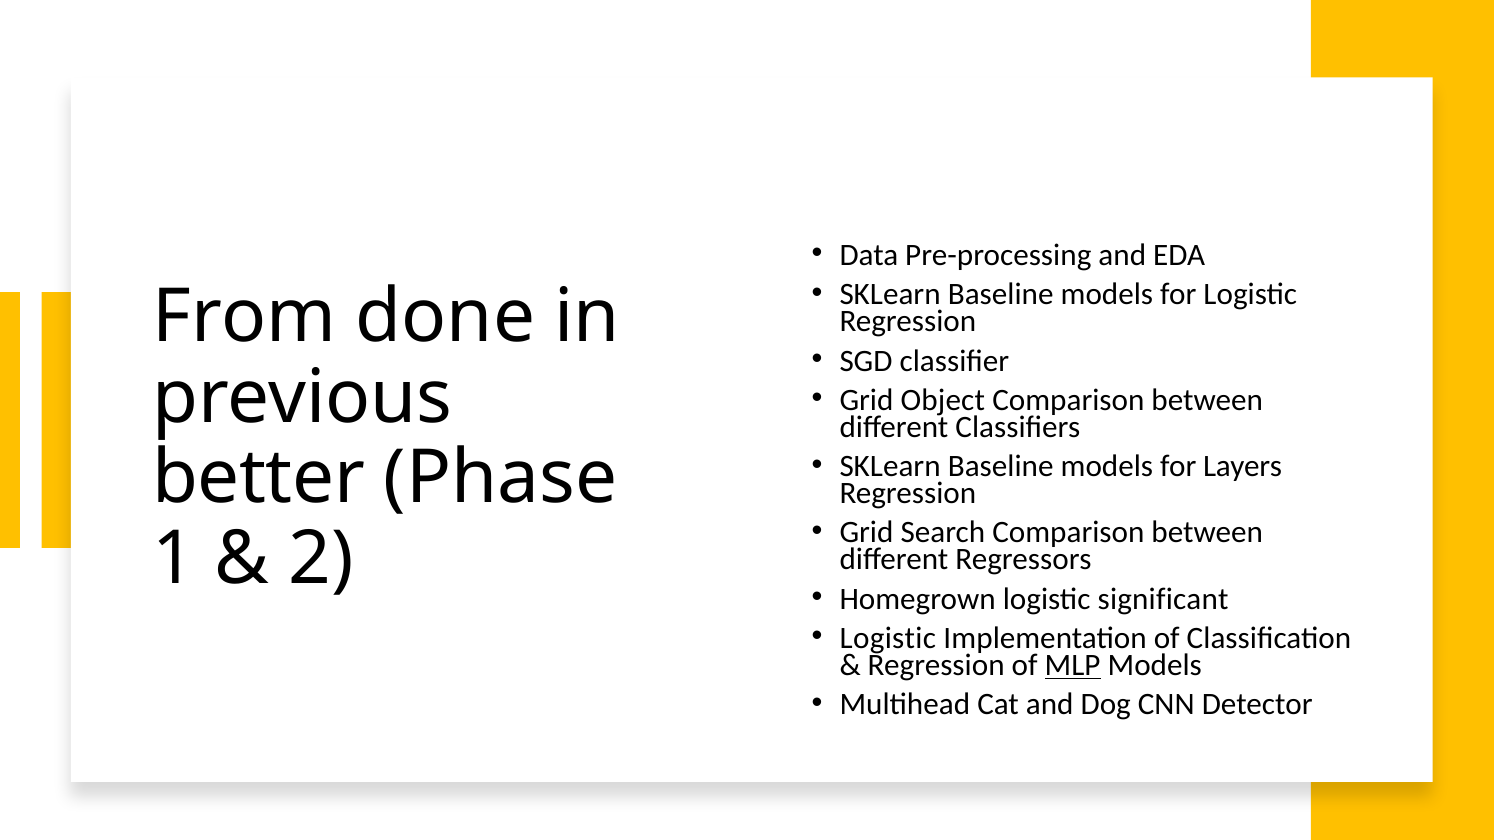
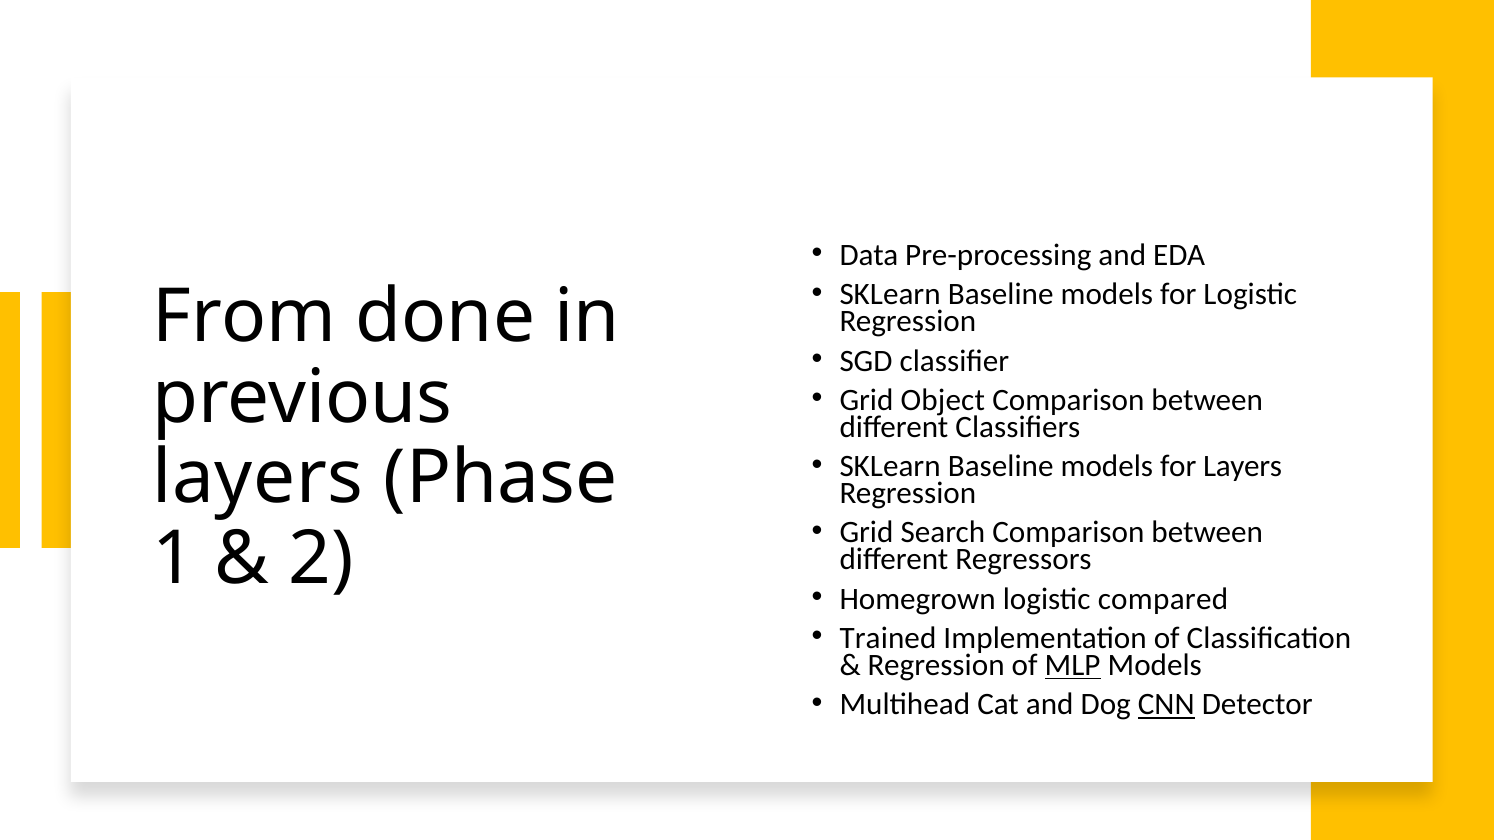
better at (259, 479): better -> layers
significant: significant -> compared
Logistic at (888, 638): Logistic -> Trained
CNN underline: none -> present
